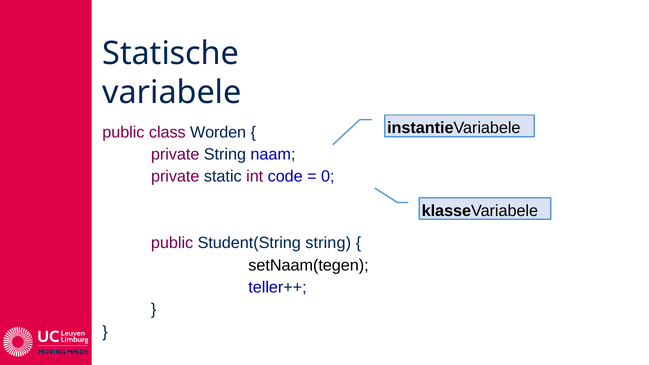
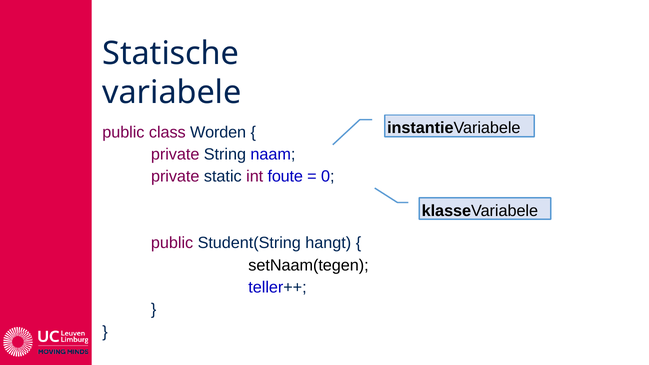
code: code -> foute
Student(String string: string -> hangt
